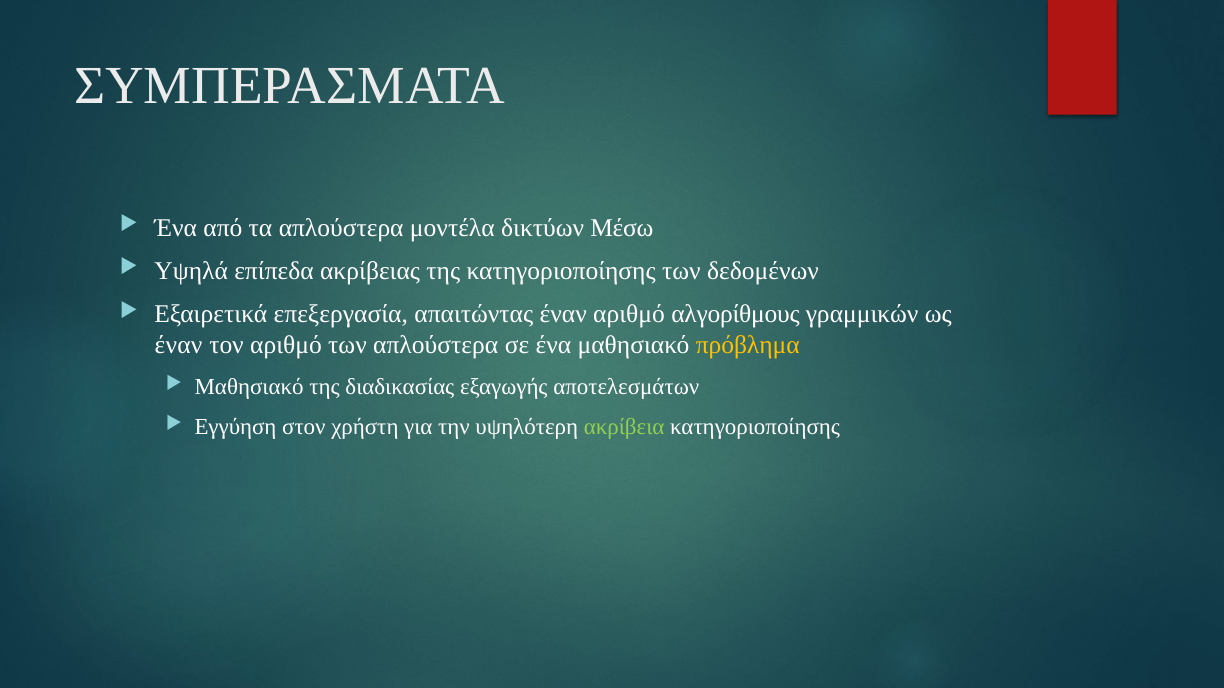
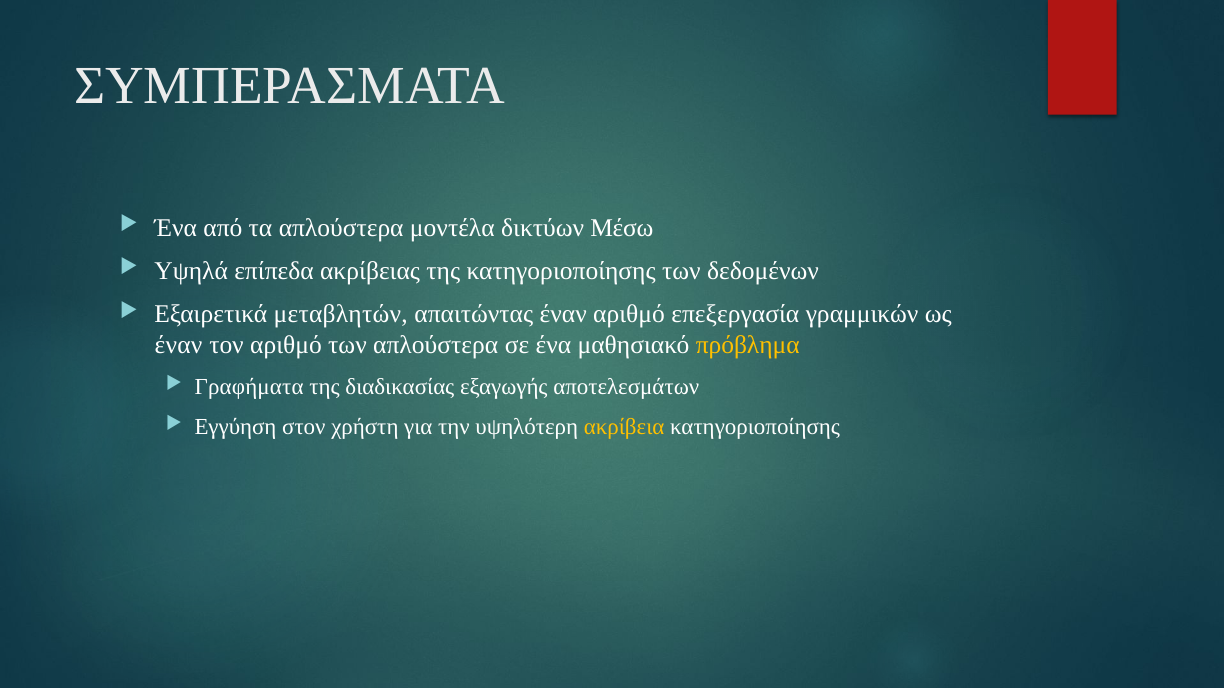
επεξεργασία: επεξεργασία -> μεταβλητών
αλγορίθμους: αλγορίθμους -> επεξεργασία
Μαθησιακό at (249, 387): Μαθησιακό -> Γραφήματα
ακρίβεια colour: light green -> yellow
